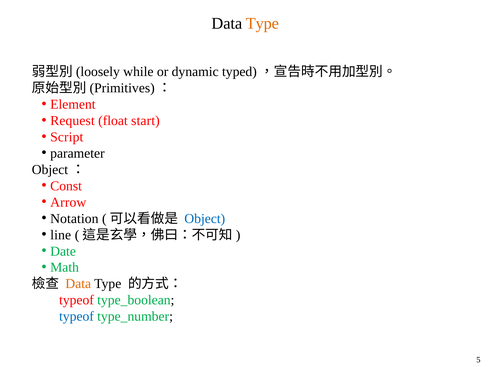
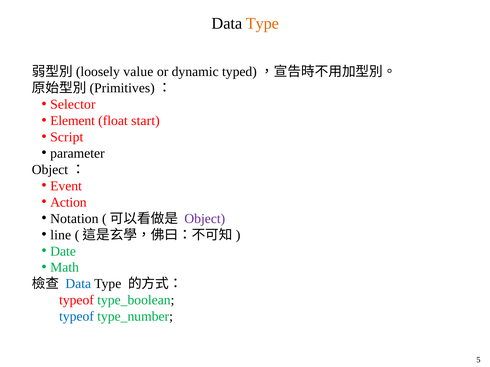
while: while -> value
Element: Element -> Selector
Request: Request -> Element
Const: Const -> Event
Arrow: Arrow -> Action
Object colour: blue -> purple
Data at (78, 284) colour: orange -> blue
